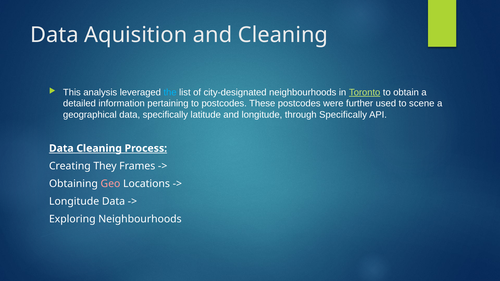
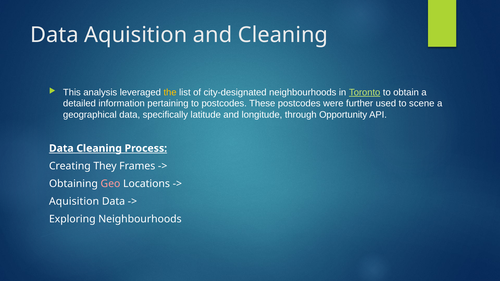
the colour: light blue -> yellow
through Specifically: Specifically -> Opportunity
Longitude at (74, 202): Longitude -> Aquisition
